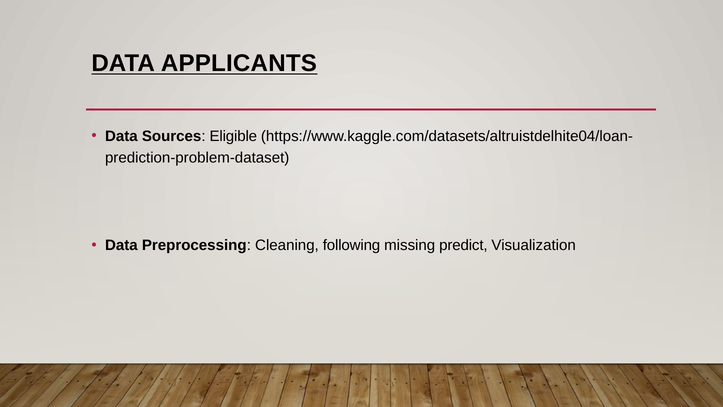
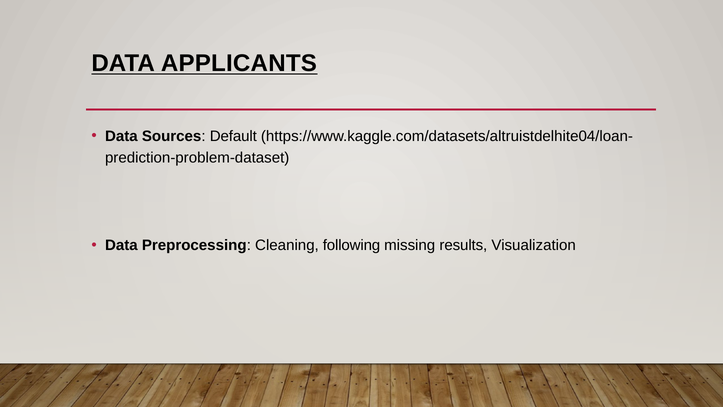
Eligible: Eligible -> Default
predict: predict -> results
